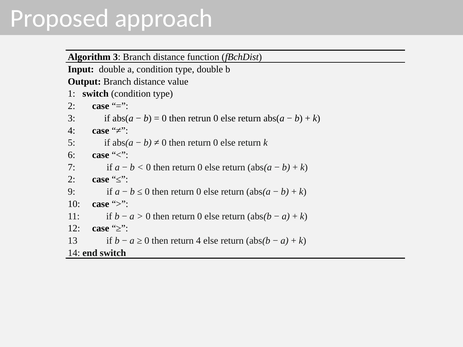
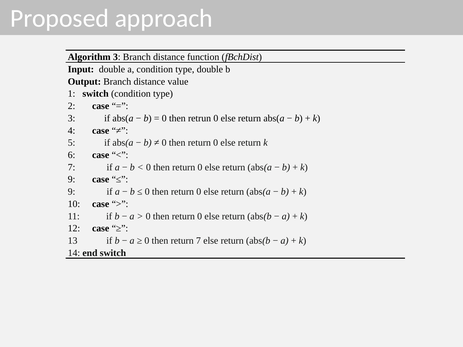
2 at (72, 180): 2 -> 9
return 4: 4 -> 7
